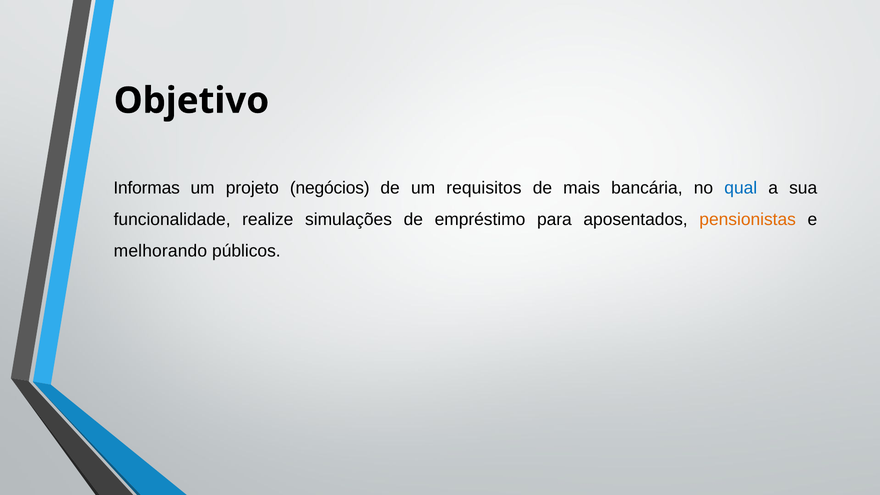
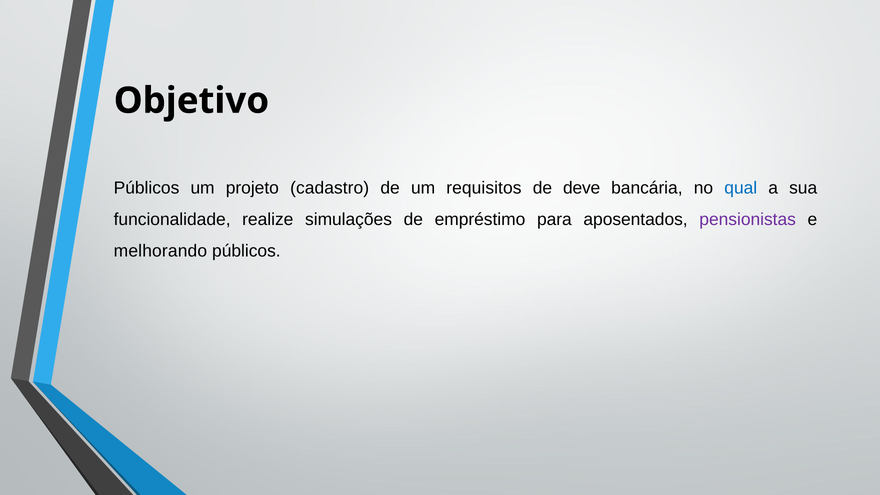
Informas at (147, 188): Informas -> Públicos
negócios: negócios -> cadastro
mais: mais -> deve
pensionistas colour: orange -> purple
